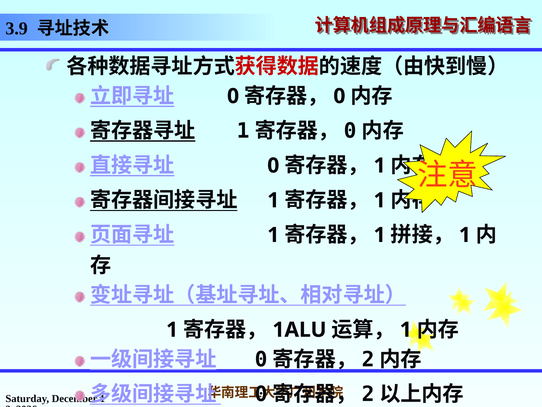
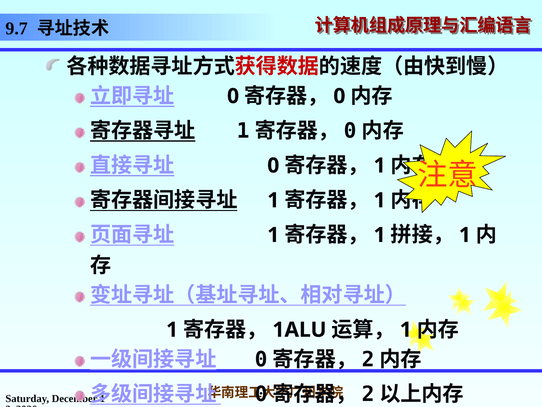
3.9: 3.9 -> 9.7
